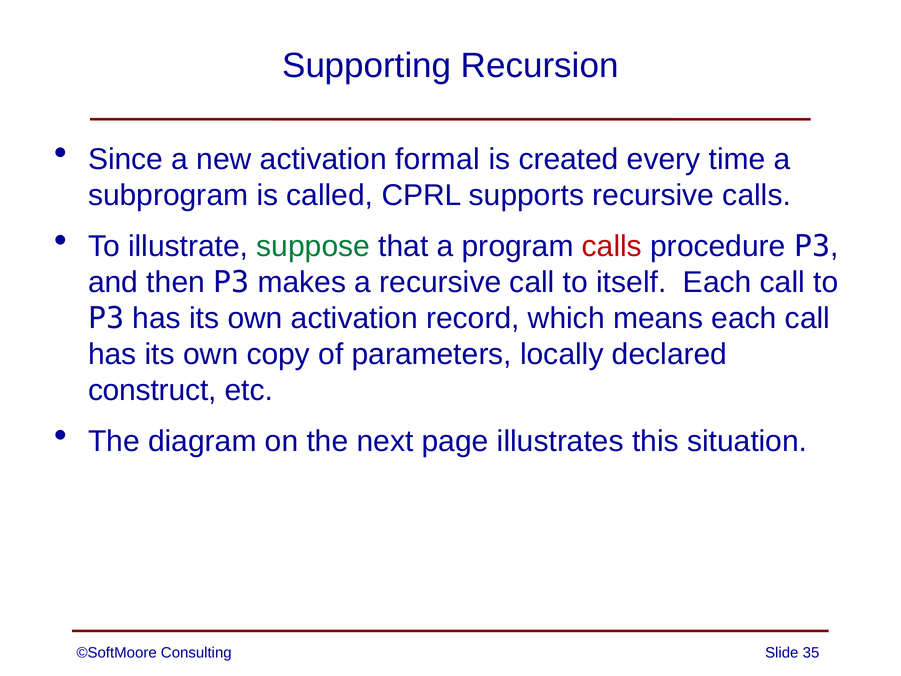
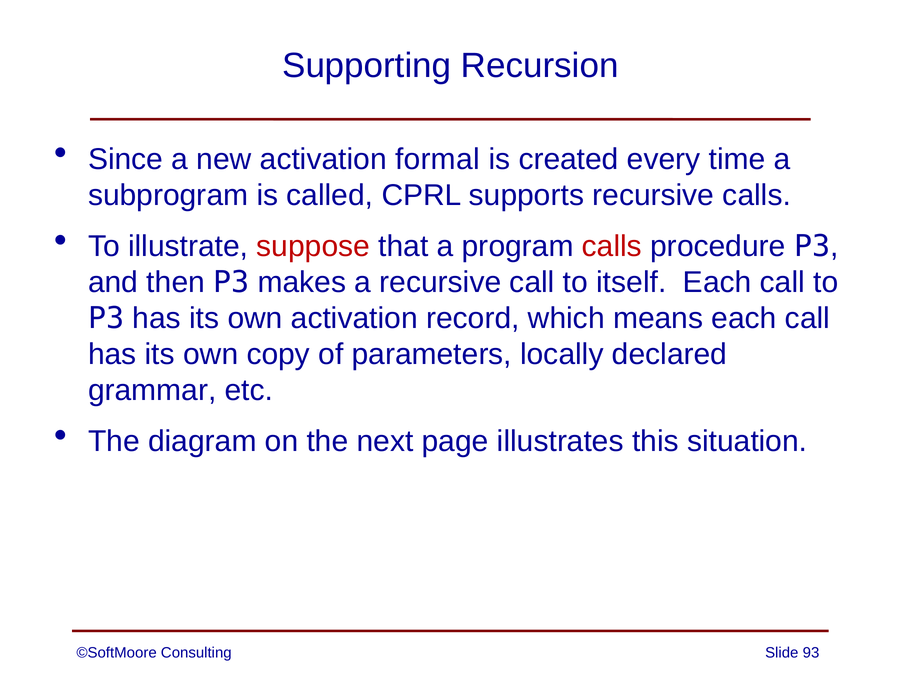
suppose colour: green -> red
construct: construct -> grammar
35: 35 -> 93
